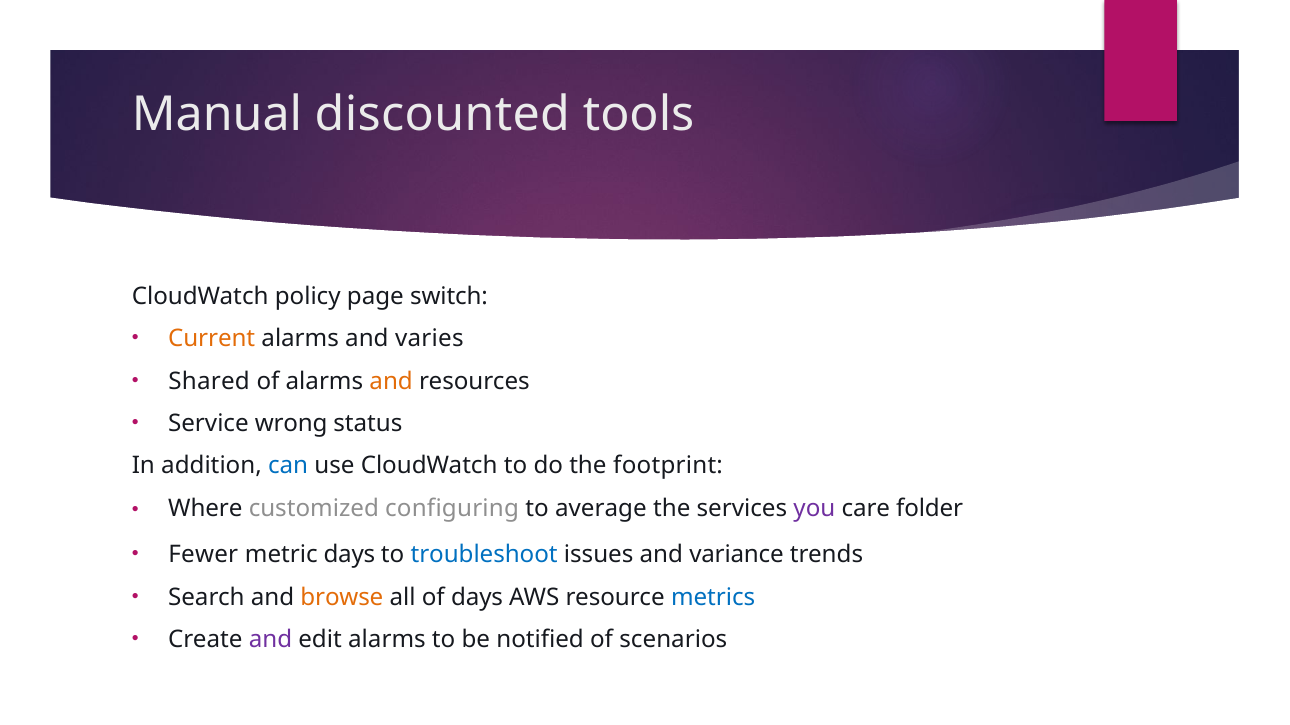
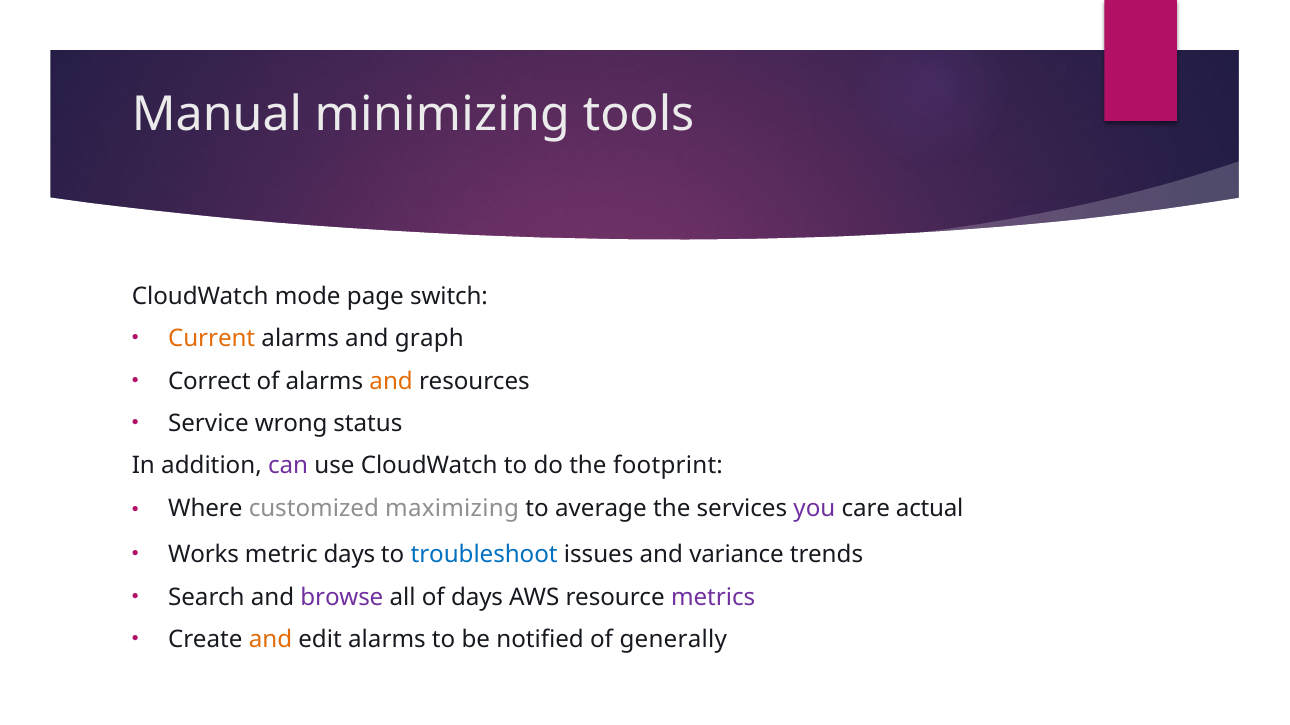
discounted: discounted -> minimizing
policy: policy -> mode
varies: varies -> graph
Shared: Shared -> Correct
can colour: blue -> purple
configuring: configuring -> maximizing
folder: folder -> actual
Fewer: Fewer -> Works
browse colour: orange -> purple
metrics colour: blue -> purple
and at (270, 640) colour: purple -> orange
scenarios: scenarios -> generally
